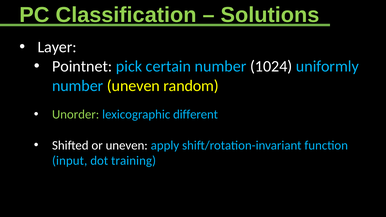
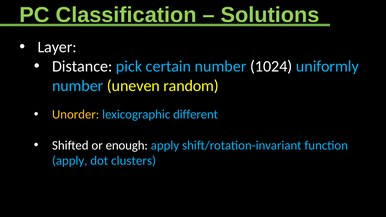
Pointnet: Pointnet -> Distance
Unorder colour: light green -> yellow
or uneven: uneven -> enough
input at (70, 161): input -> apply
training: training -> clusters
